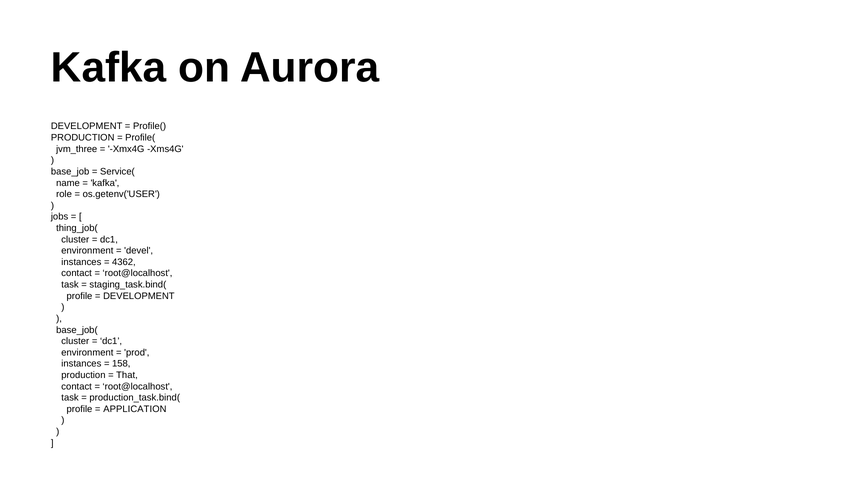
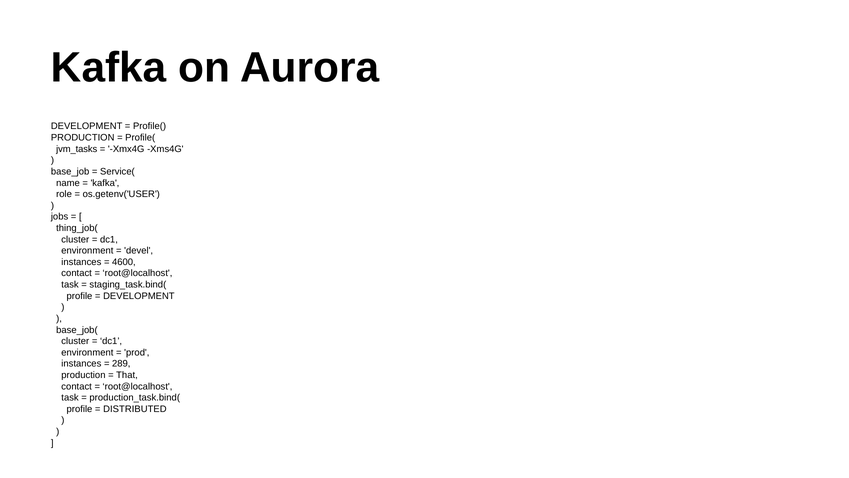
jvm_three: jvm_three -> jvm_tasks
4362: 4362 -> 4600
158: 158 -> 289
APPLICATION: APPLICATION -> DISTRIBUTED
